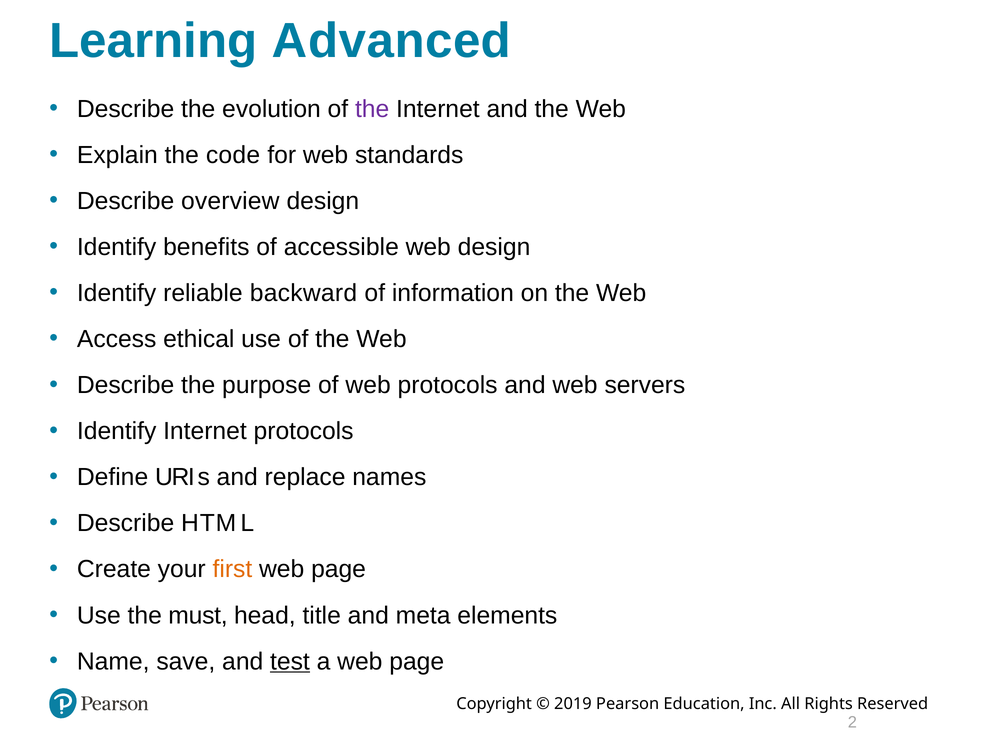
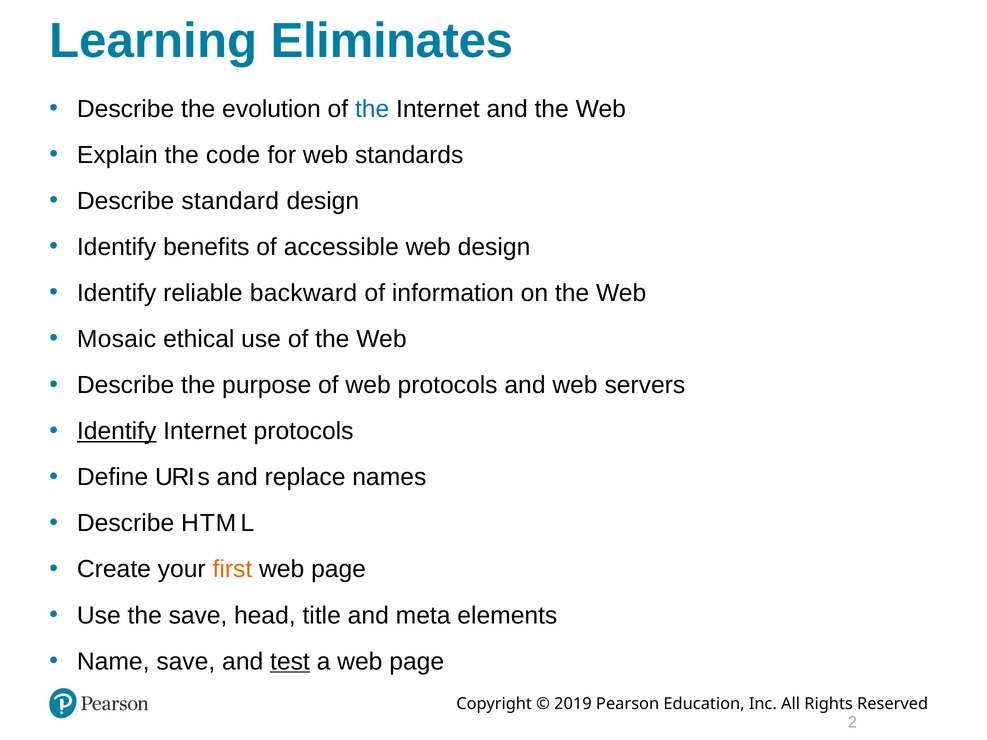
Advanced: Advanced -> Eliminates
the at (372, 109) colour: purple -> blue
overview: overview -> standard
Access: Access -> Mosaic
Identify at (117, 431) underline: none -> present
the must: must -> save
